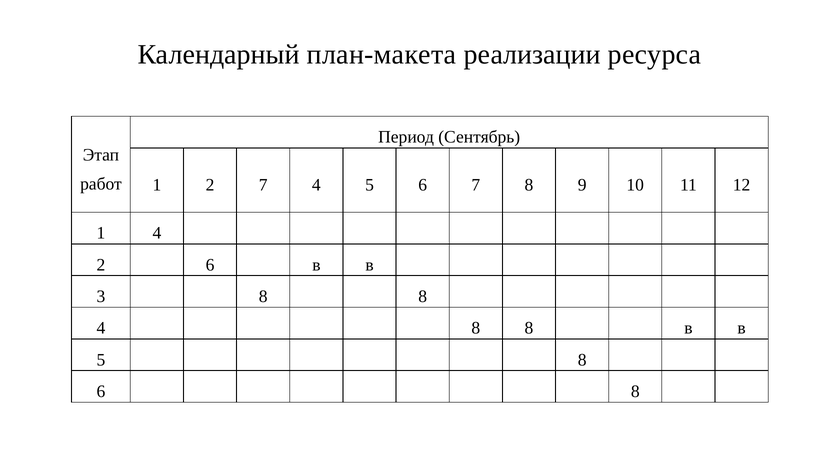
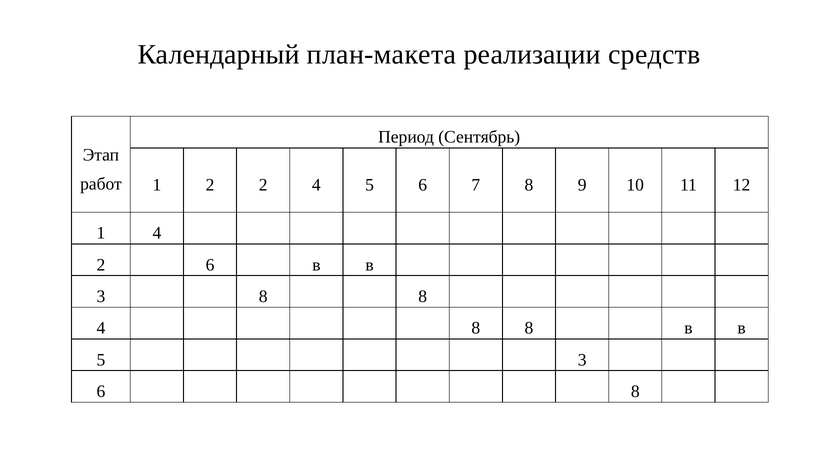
ресурса: ресурса -> средств
2 7: 7 -> 2
5 8: 8 -> 3
